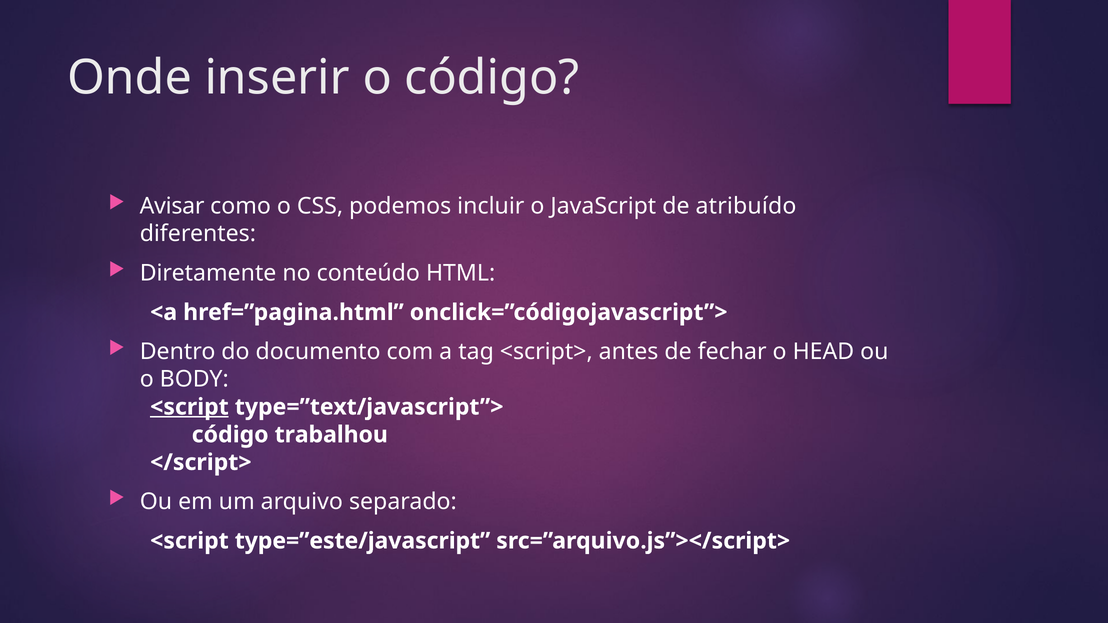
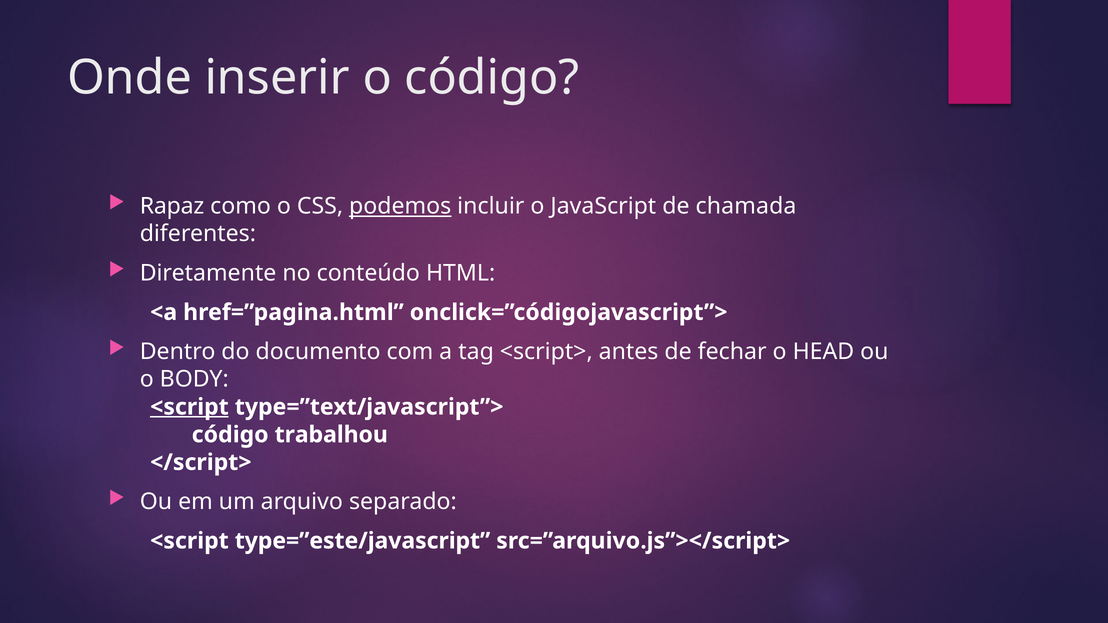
Avisar: Avisar -> Rapaz
podemos underline: none -> present
atribuído: atribuído -> chamada
